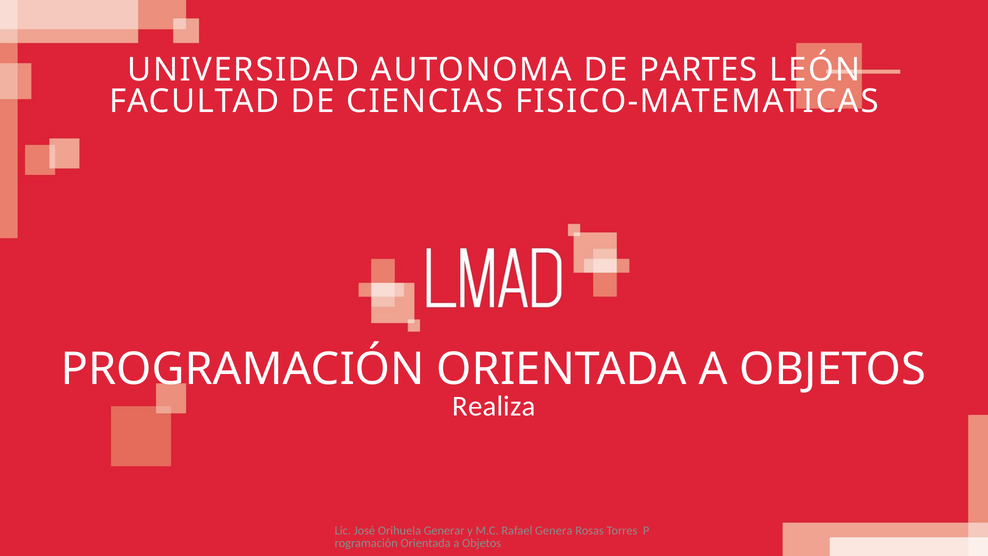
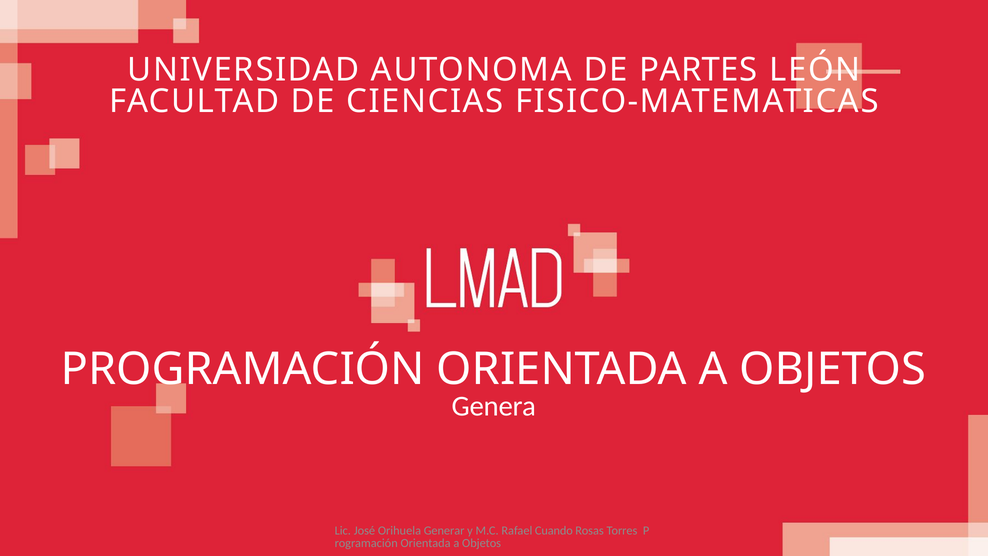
Realiza: Realiza -> Genera
Genera: Genera -> Cuando
